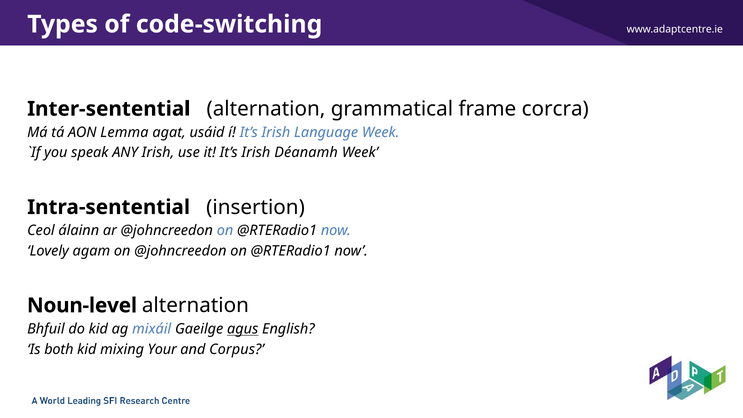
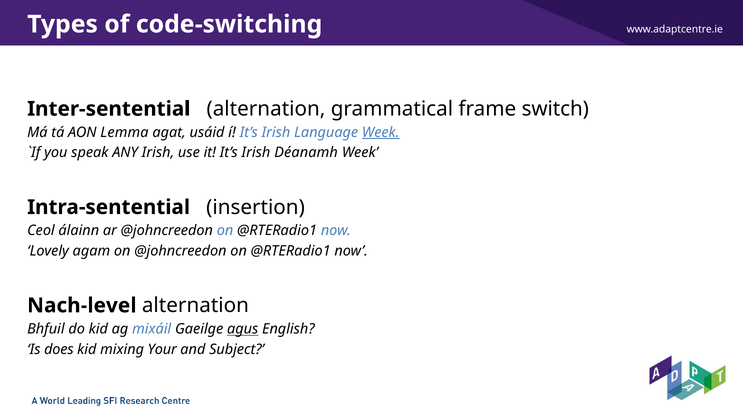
corcra: corcra -> switch
Week at (381, 132) underline: none -> present
Noun-level: Noun-level -> Nach-level
both: both -> does
Corpus: Corpus -> Subject
